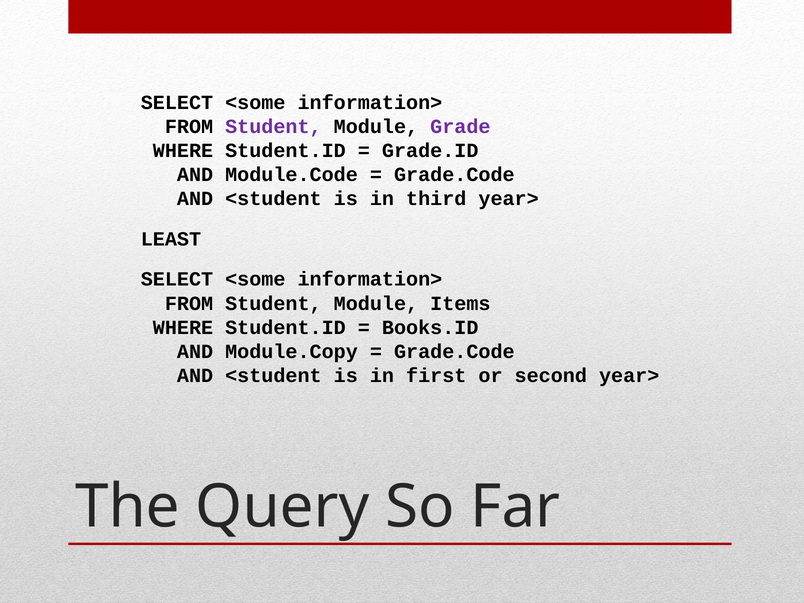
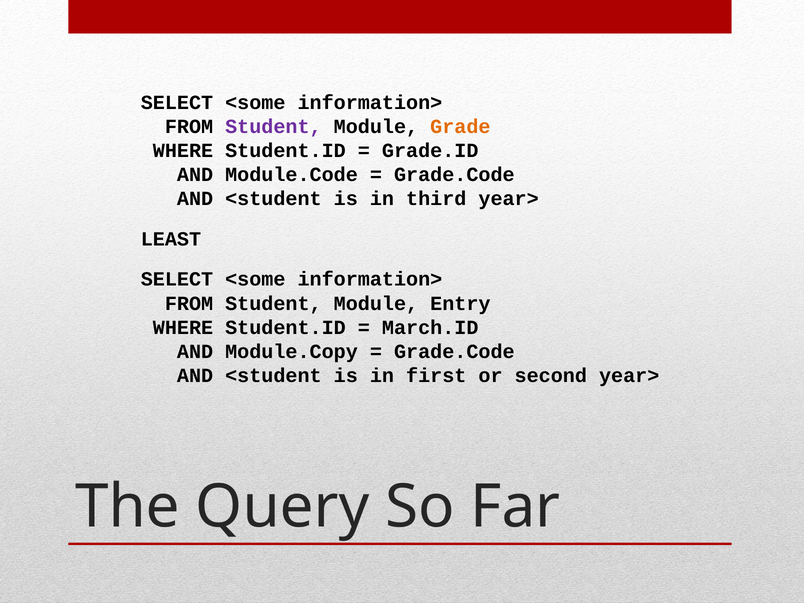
Grade colour: purple -> orange
Items: Items -> Entry
Books.ID: Books.ID -> March.ID
